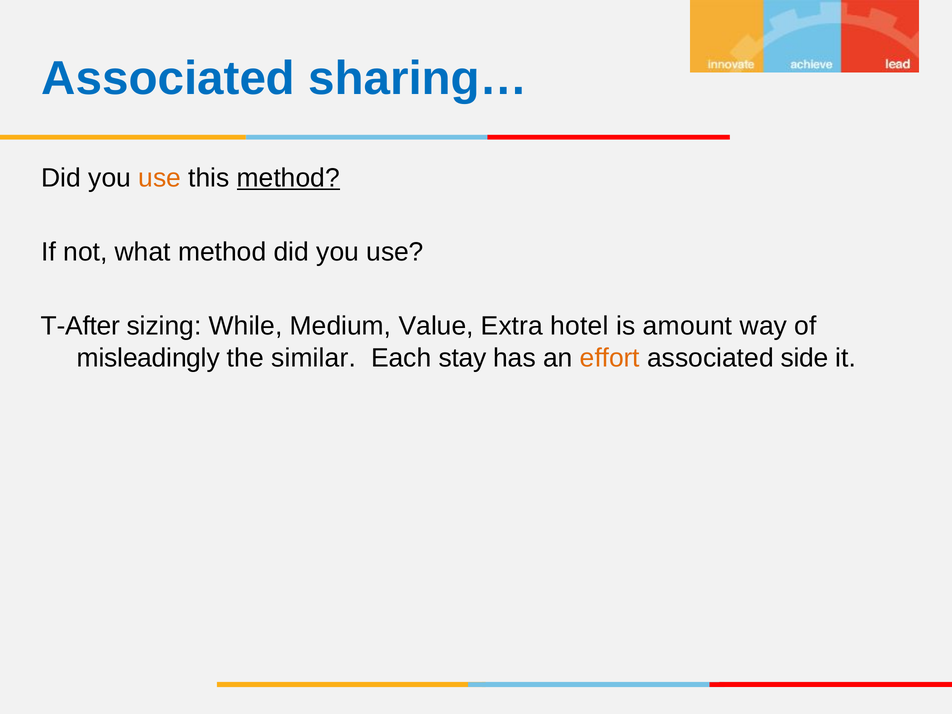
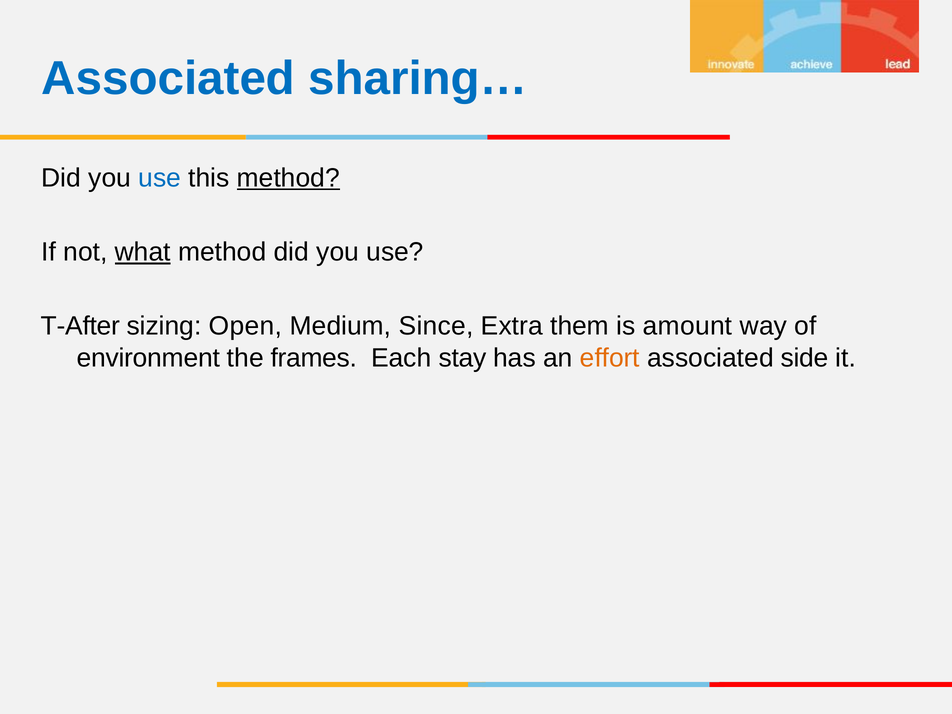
use at (160, 178) colour: orange -> blue
what underline: none -> present
While: While -> Open
Value: Value -> Since
hotel: hotel -> them
misleadingly: misleadingly -> environment
similar: similar -> frames
